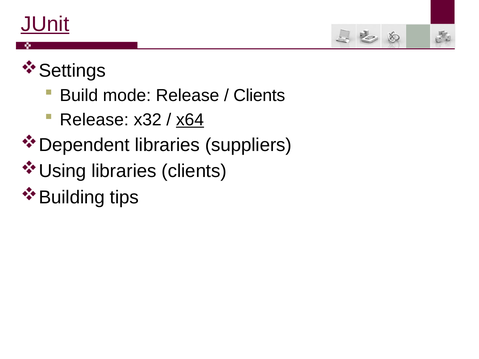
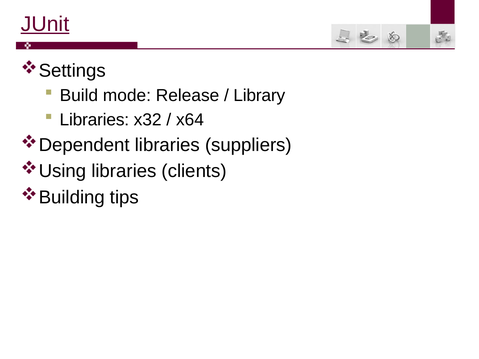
Clients at (259, 96): Clients -> Library
Release at (94, 120): Release -> Libraries
x64 underline: present -> none
